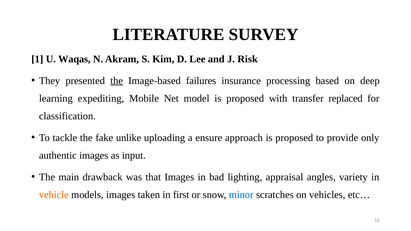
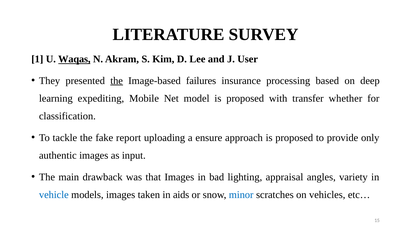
Waqas underline: none -> present
Risk: Risk -> User
replaced: replaced -> whether
unlike: unlike -> report
vehicle colour: orange -> blue
first: first -> aids
